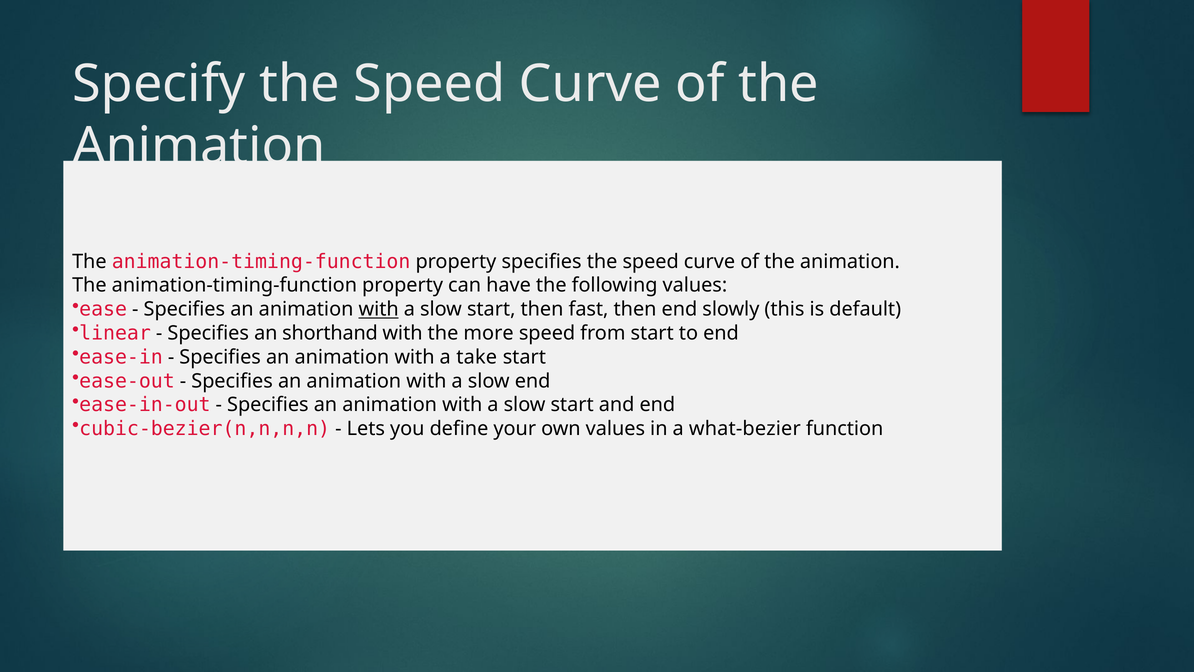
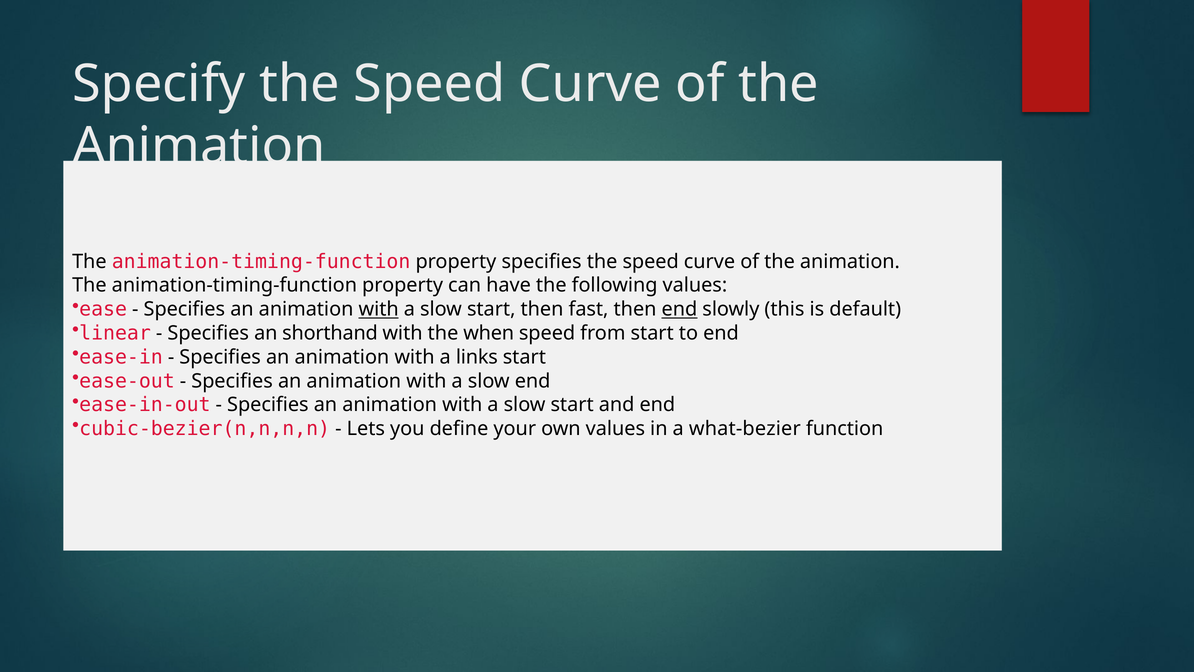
end at (679, 309) underline: none -> present
more: more -> when
take: take -> links
